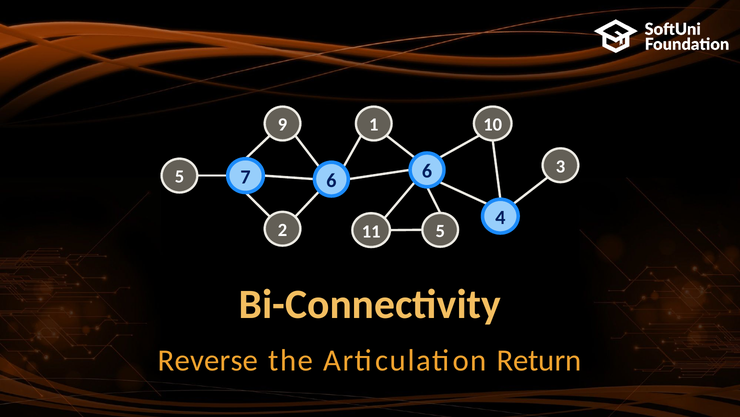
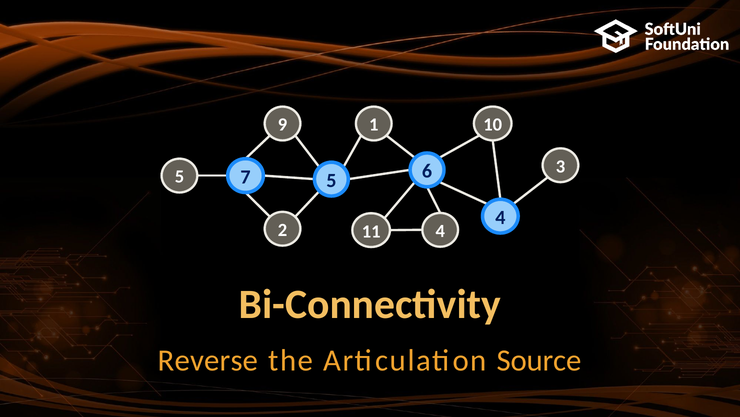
7 6: 6 -> 5
2 5: 5 -> 4
Return: Return -> Source
